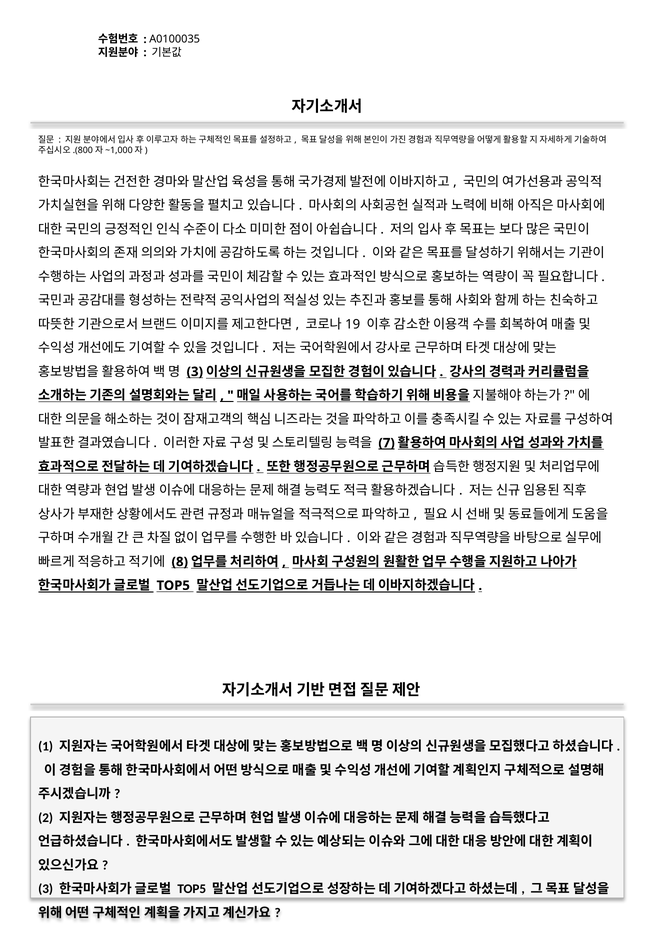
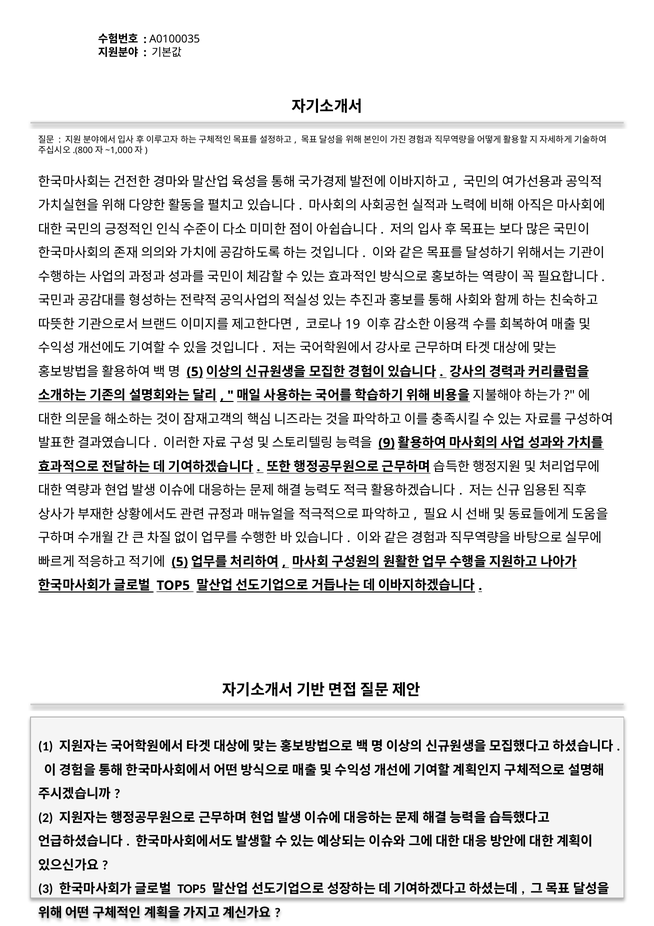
3 at (195, 371): 3 -> 5
7: 7 -> 9
8 at (180, 561): 8 -> 5
